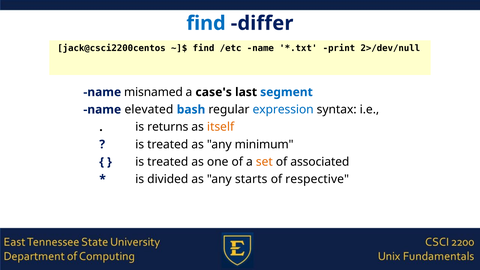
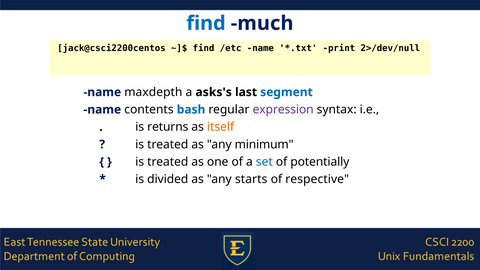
differ: differ -> much
misnamed: misnamed -> maxdepth
case's: case's -> asks's
elevated: elevated -> contents
expression colour: blue -> purple
set colour: orange -> blue
associated: associated -> potentially
